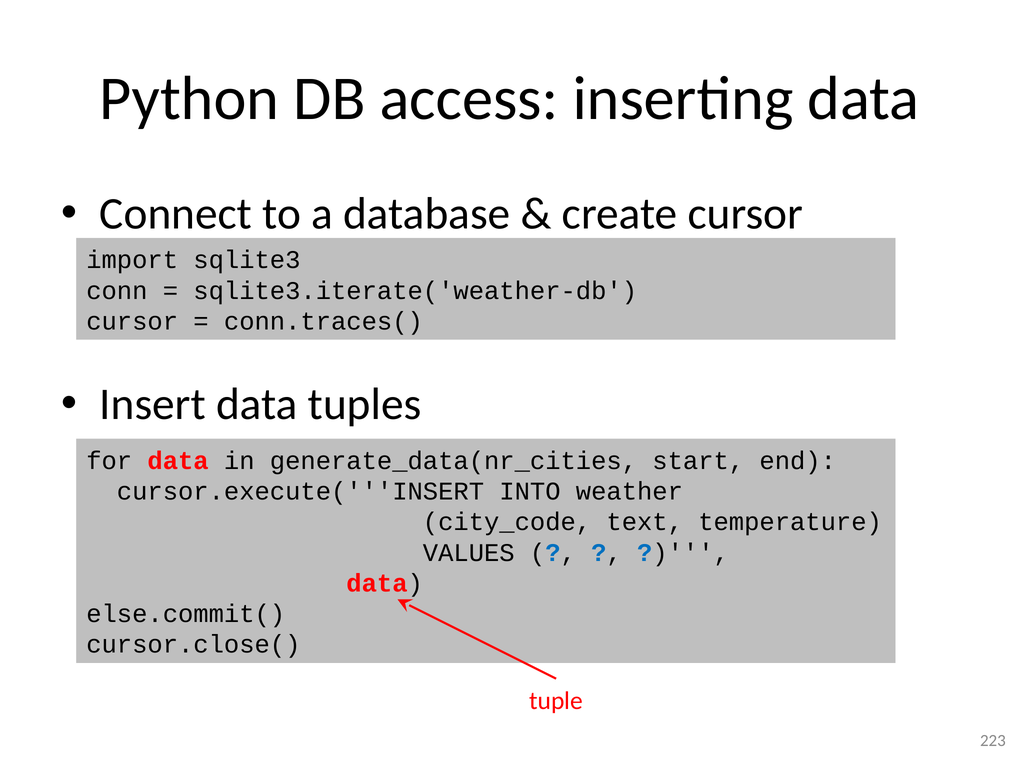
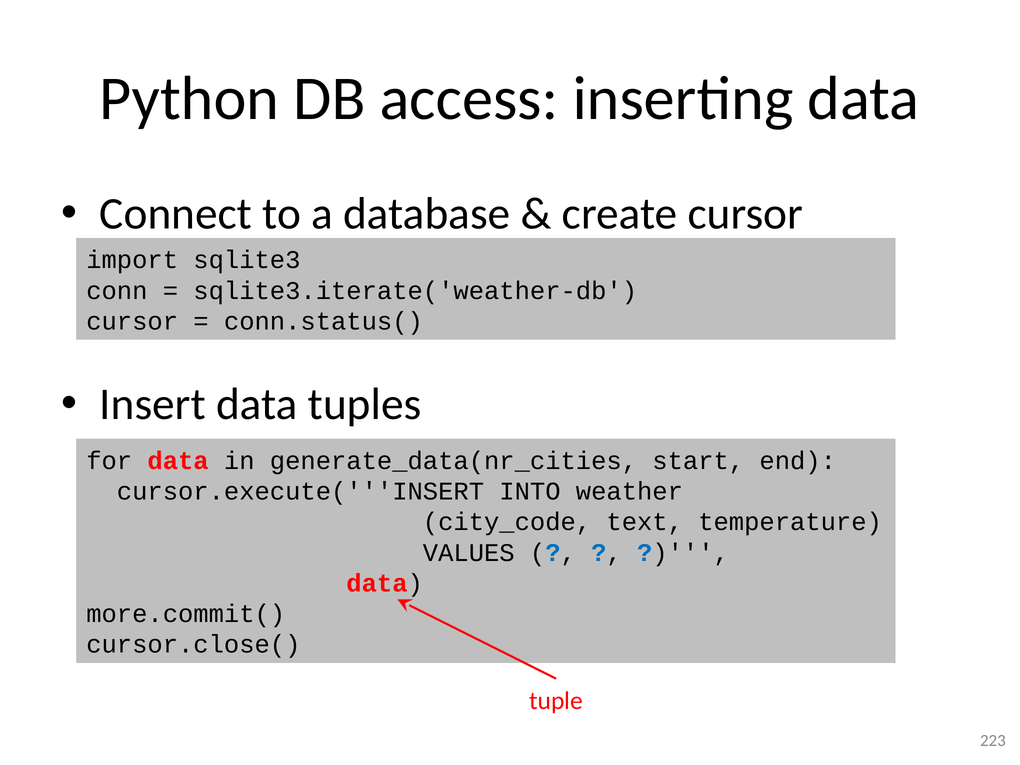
conn.traces(: conn.traces( -> conn.status(
else.commit(: else.commit( -> more.commit(
